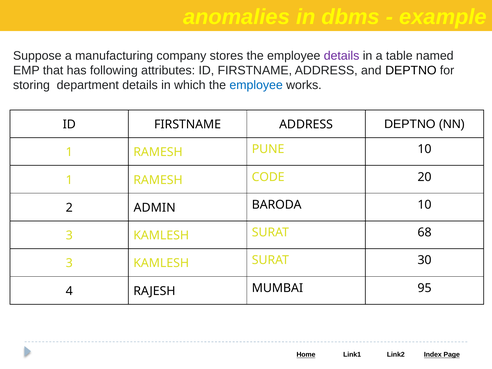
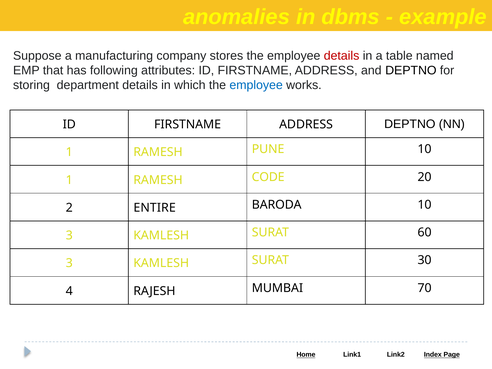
details at (342, 56) colour: purple -> red
ADMIN: ADMIN -> ENTIRE
68: 68 -> 60
95: 95 -> 70
